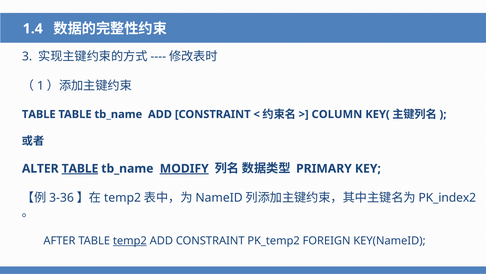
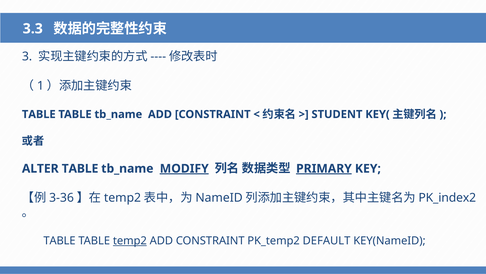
1.4: 1.4 -> 3.3
COLUMN: COLUMN -> STUDENT
TABLE at (80, 168) underline: present -> none
PRIMARY underline: none -> present
AFTER at (59, 241): AFTER -> TABLE
FOREIGN: FOREIGN -> DEFAULT
